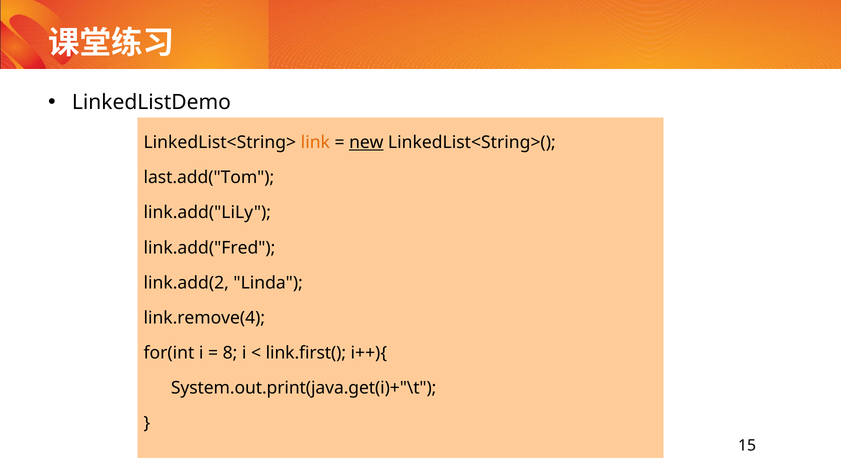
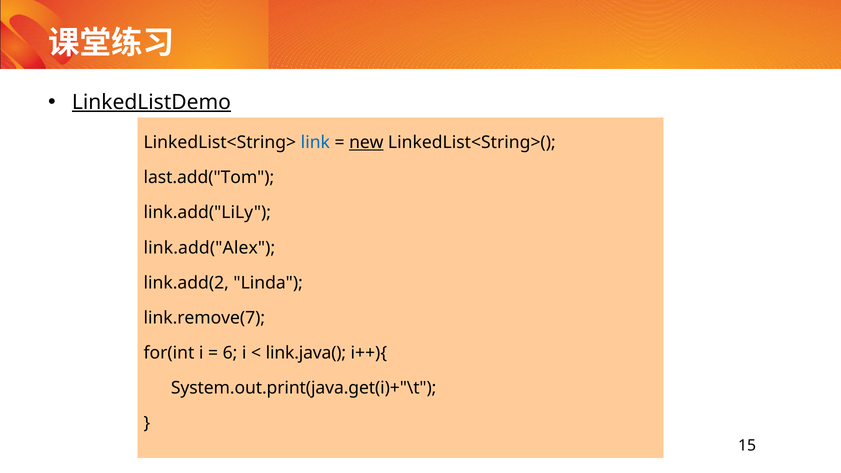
LinkedListDemo underline: none -> present
link colour: orange -> blue
link.add("Fred: link.add("Fred -> link.add("Alex
link.remove(4: link.remove(4 -> link.remove(7
8: 8 -> 6
link.first(: link.first( -> link.java(
